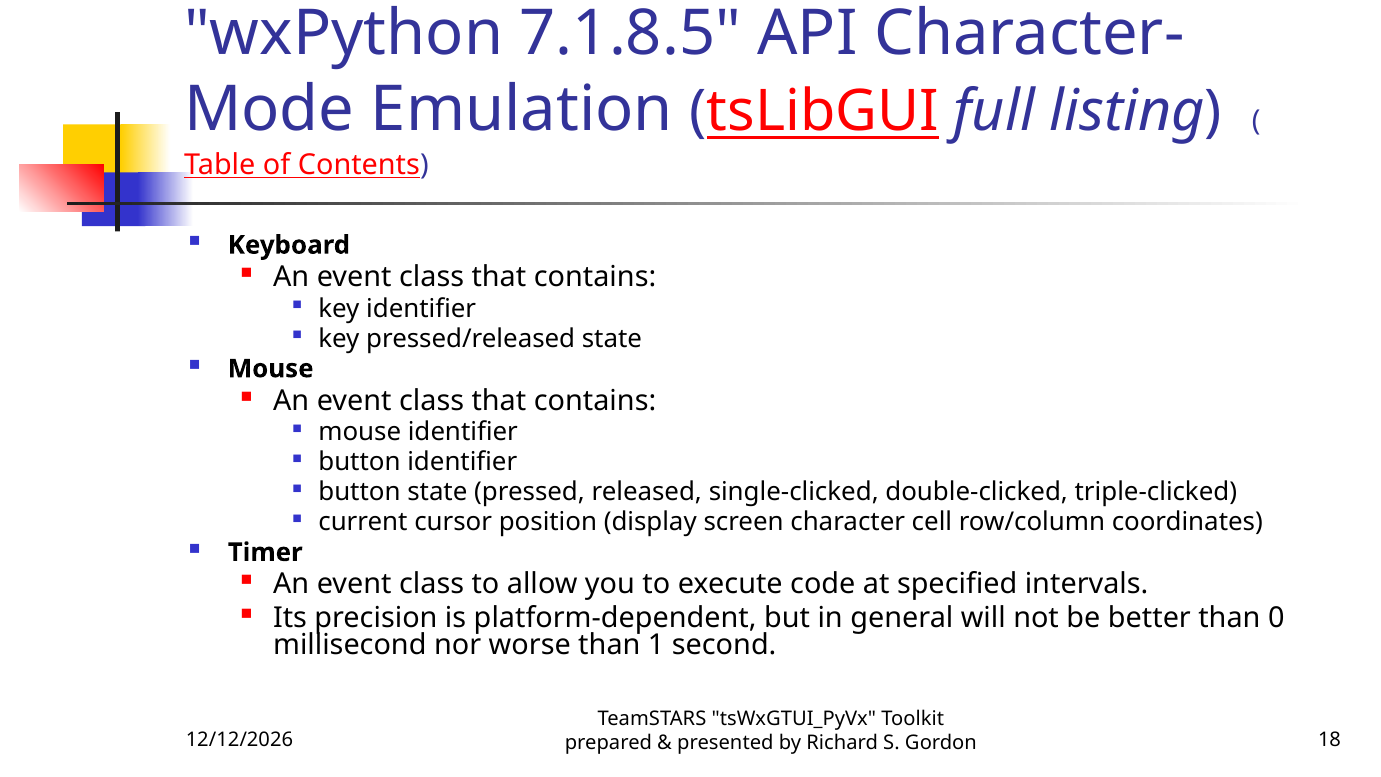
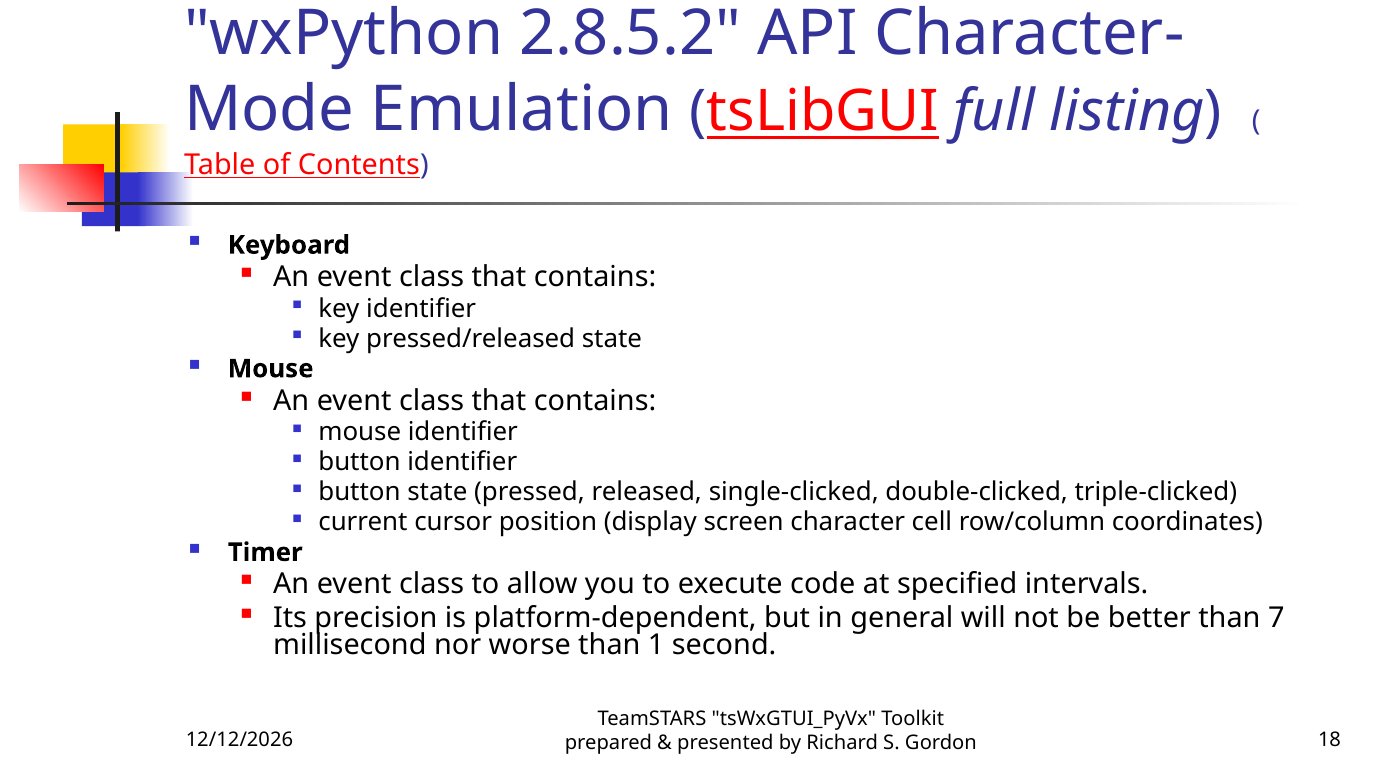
7.1.8.5: 7.1.8.5 -> 2.8.5.2
0: 0 -> 7
